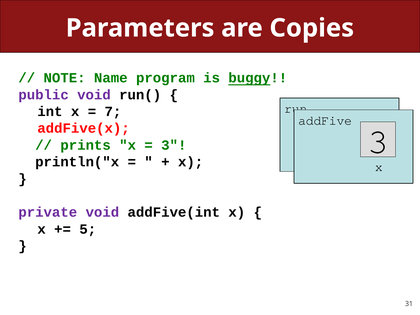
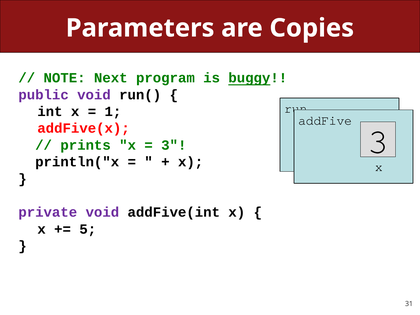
Name: Name -> Next
7: 7 -> 1
